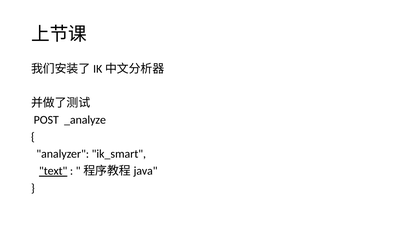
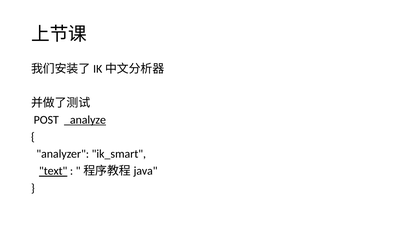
_analyze underline: none -> present
